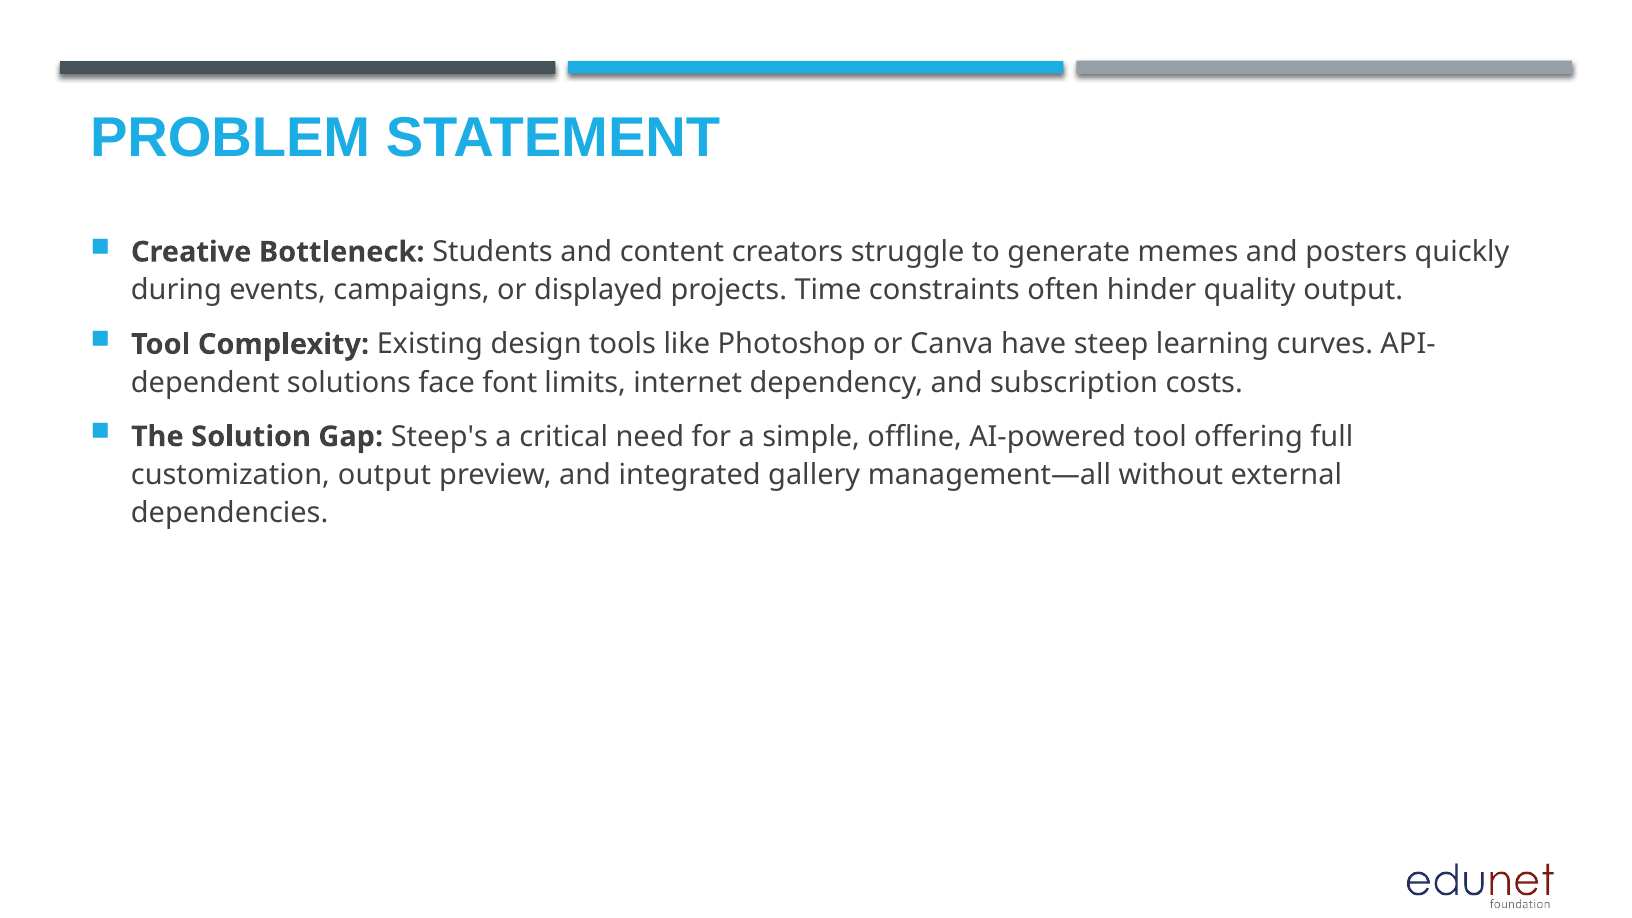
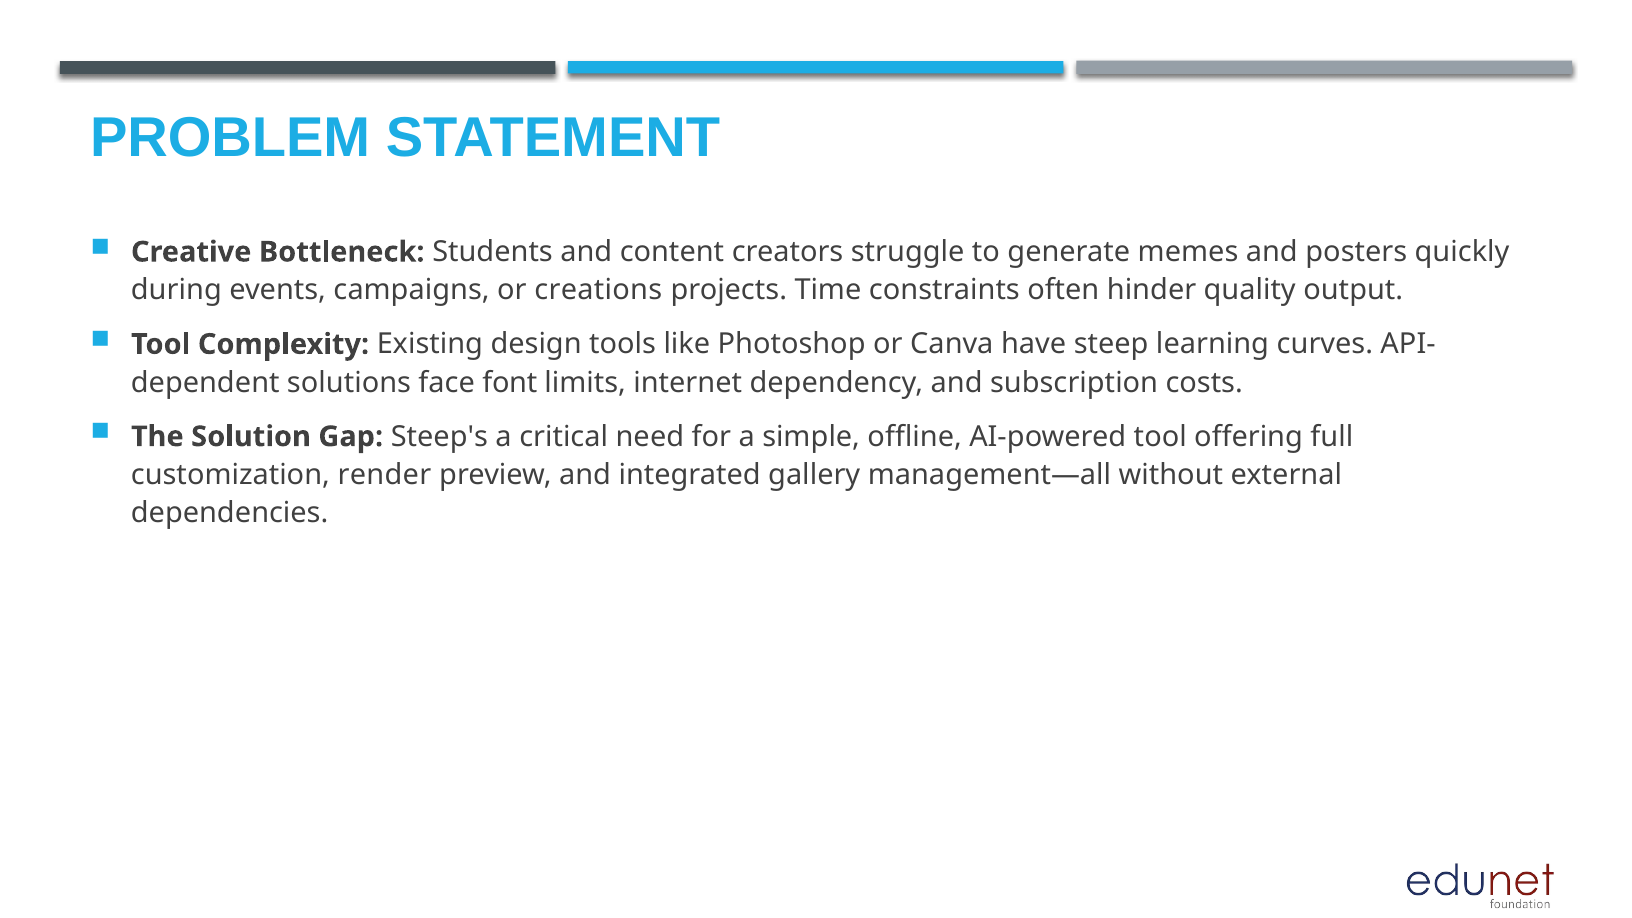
displayed: displayed -> creations
customization output: output -> render
